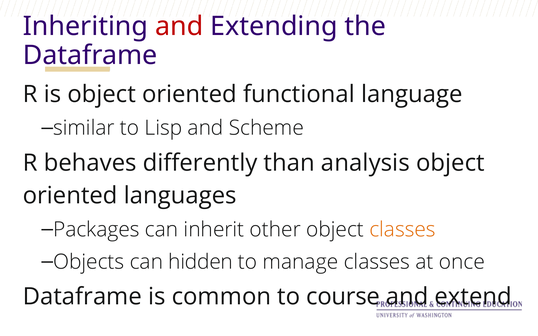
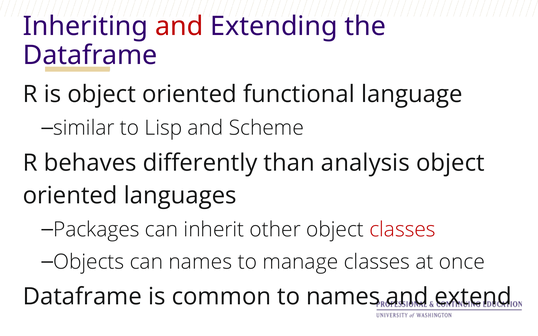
classes at (403, 230) colour: orange -> red
can hidden: hidden -> names
to course: course -> names
